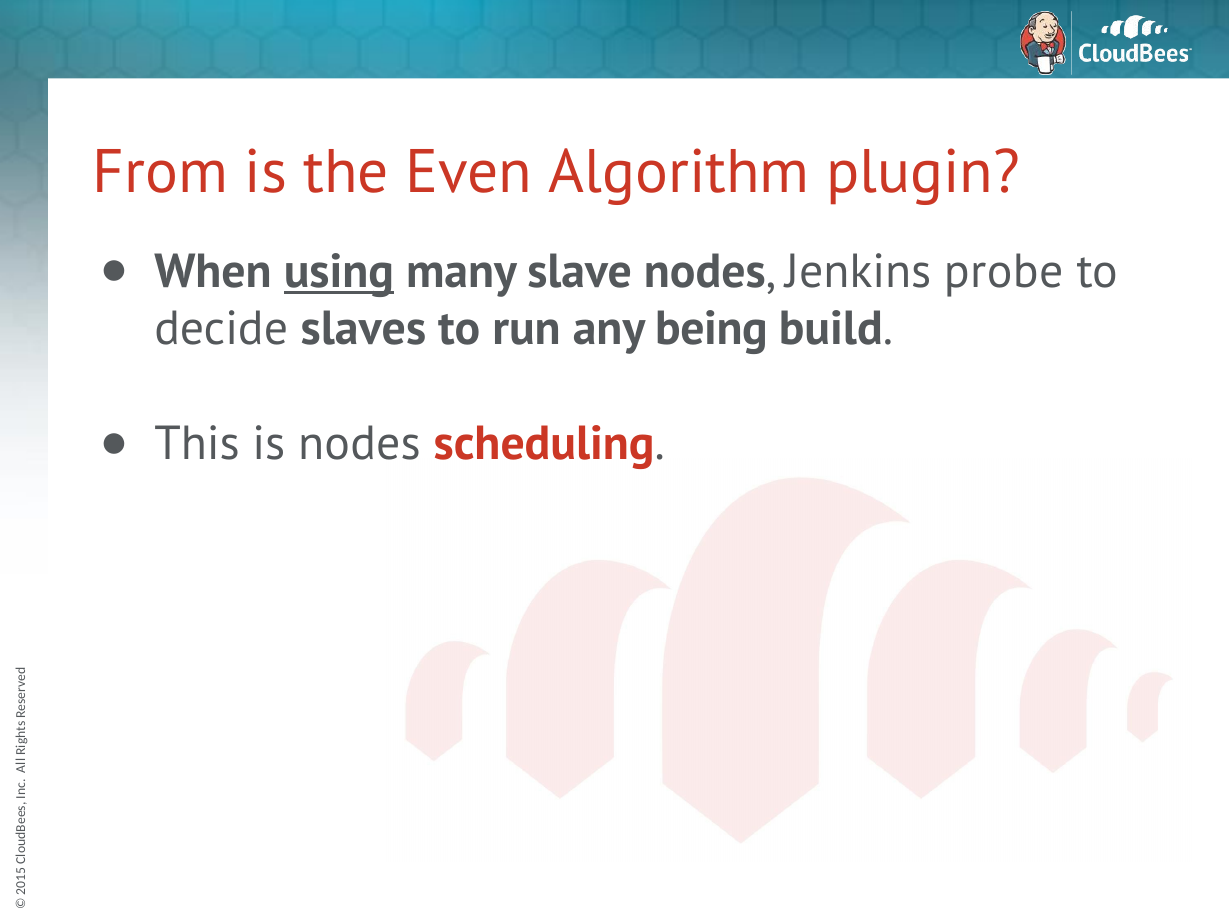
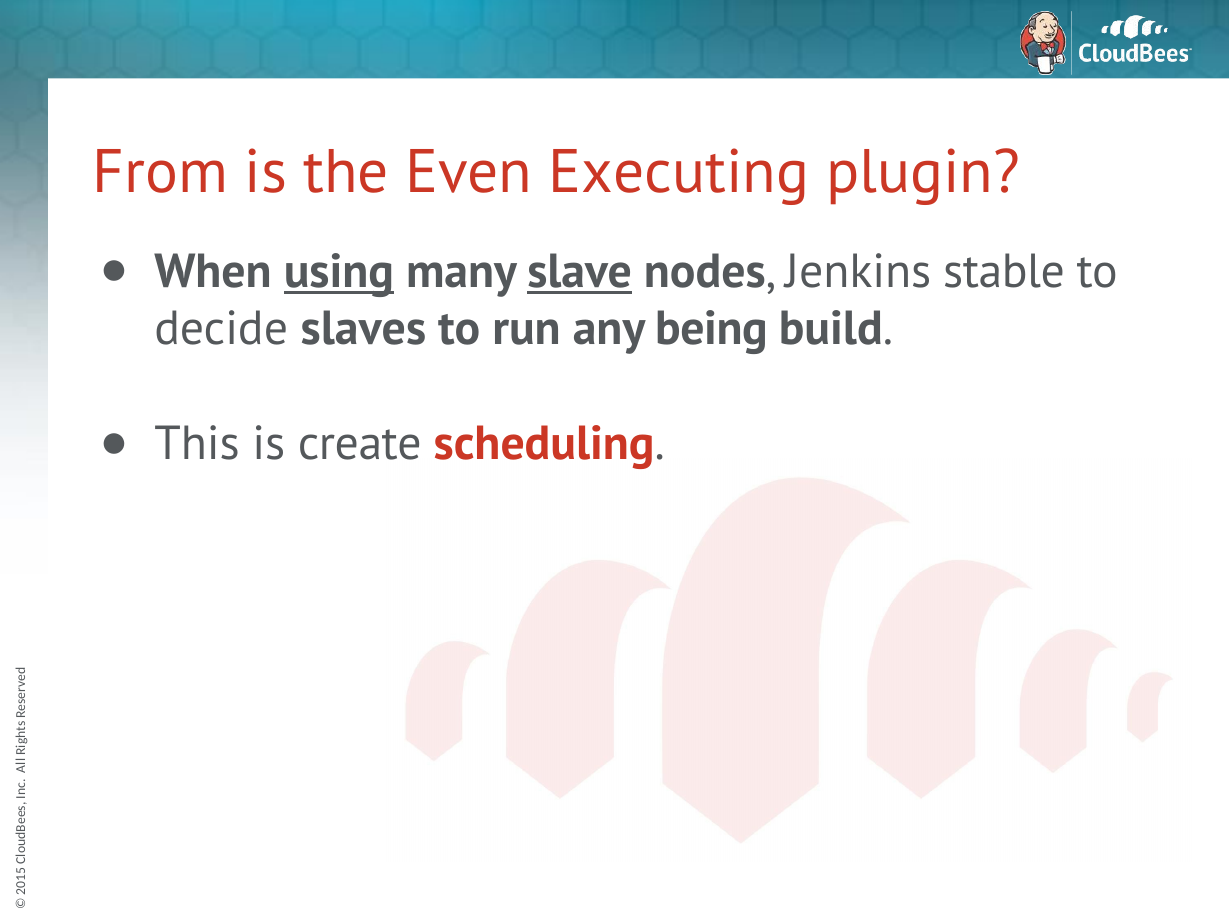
Algorithm: Algorithm -> Executing
slave underline: none -> present
probe: probe -> stable
is nodes: nodes -> create
